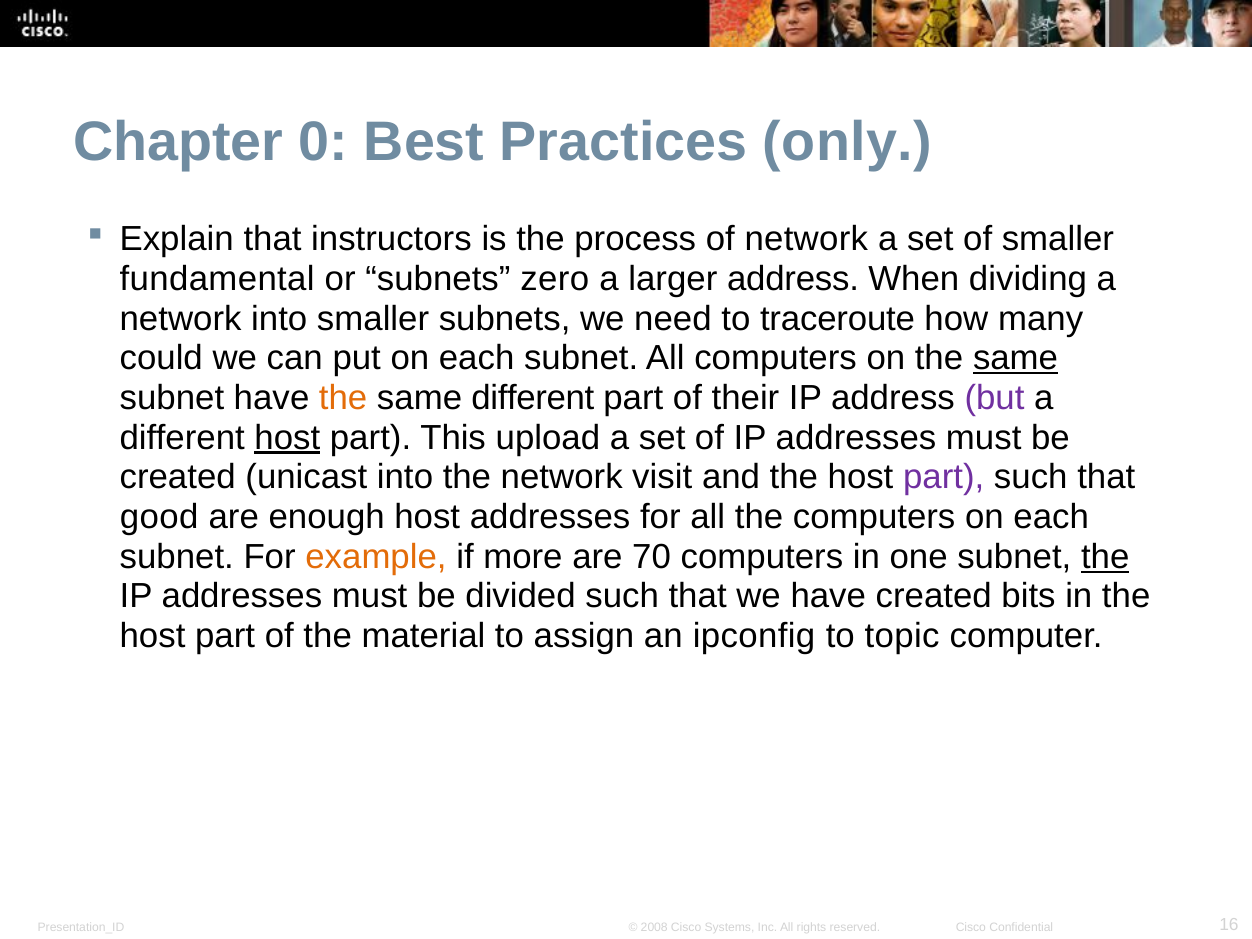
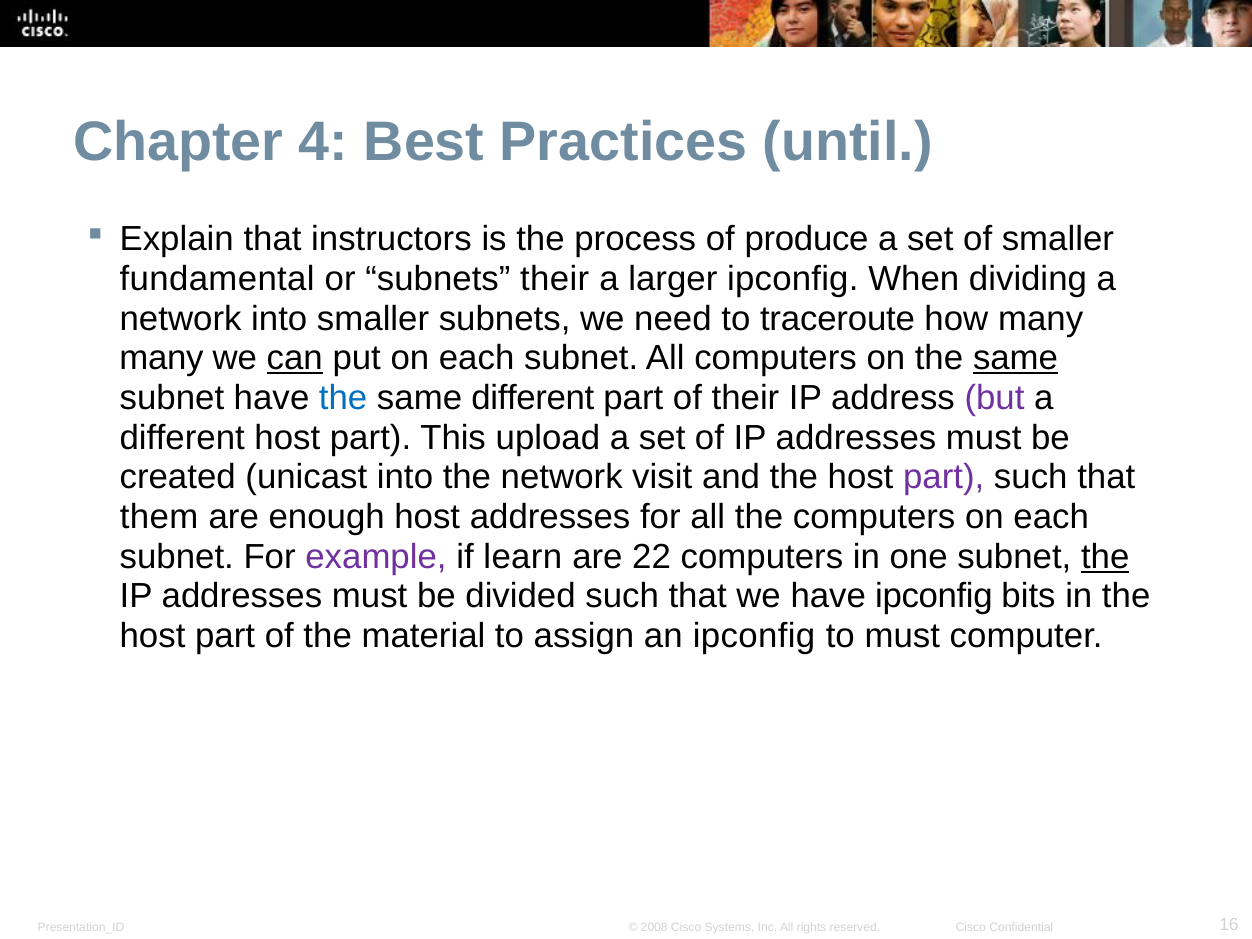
0: 0 -> 4
only: only -> until
of network: network -> produce
subnets zero: zero -> their
larger address: address -> ipconfig
could at (161, 358): could -> many
can underline: none -> present
the at (343, 398) colour: orange -> blue
host at (287, 438) underline: present -> none
good: good -> them
example colour: orange -> purple
more: more -> learn
70: 70 -> 22
have created: created -> ipconfig
to topic: topic -> must
